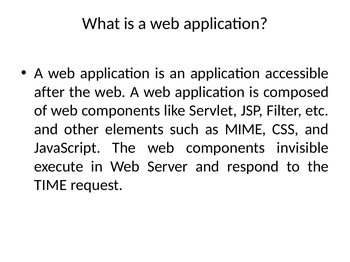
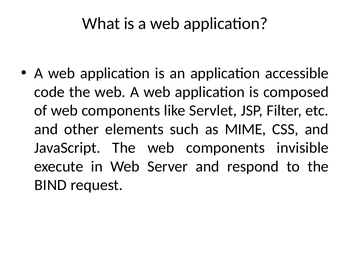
after: after -> code
TIME: TIME -> BIND
